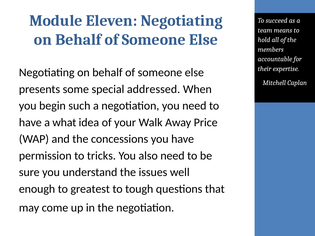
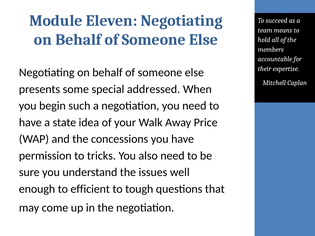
what: what -> state
greatest: greatest -> efficient
